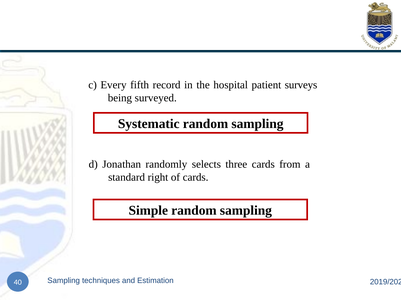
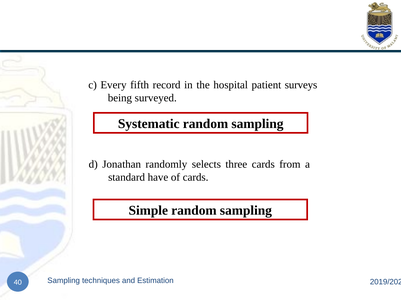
right: right -> have
